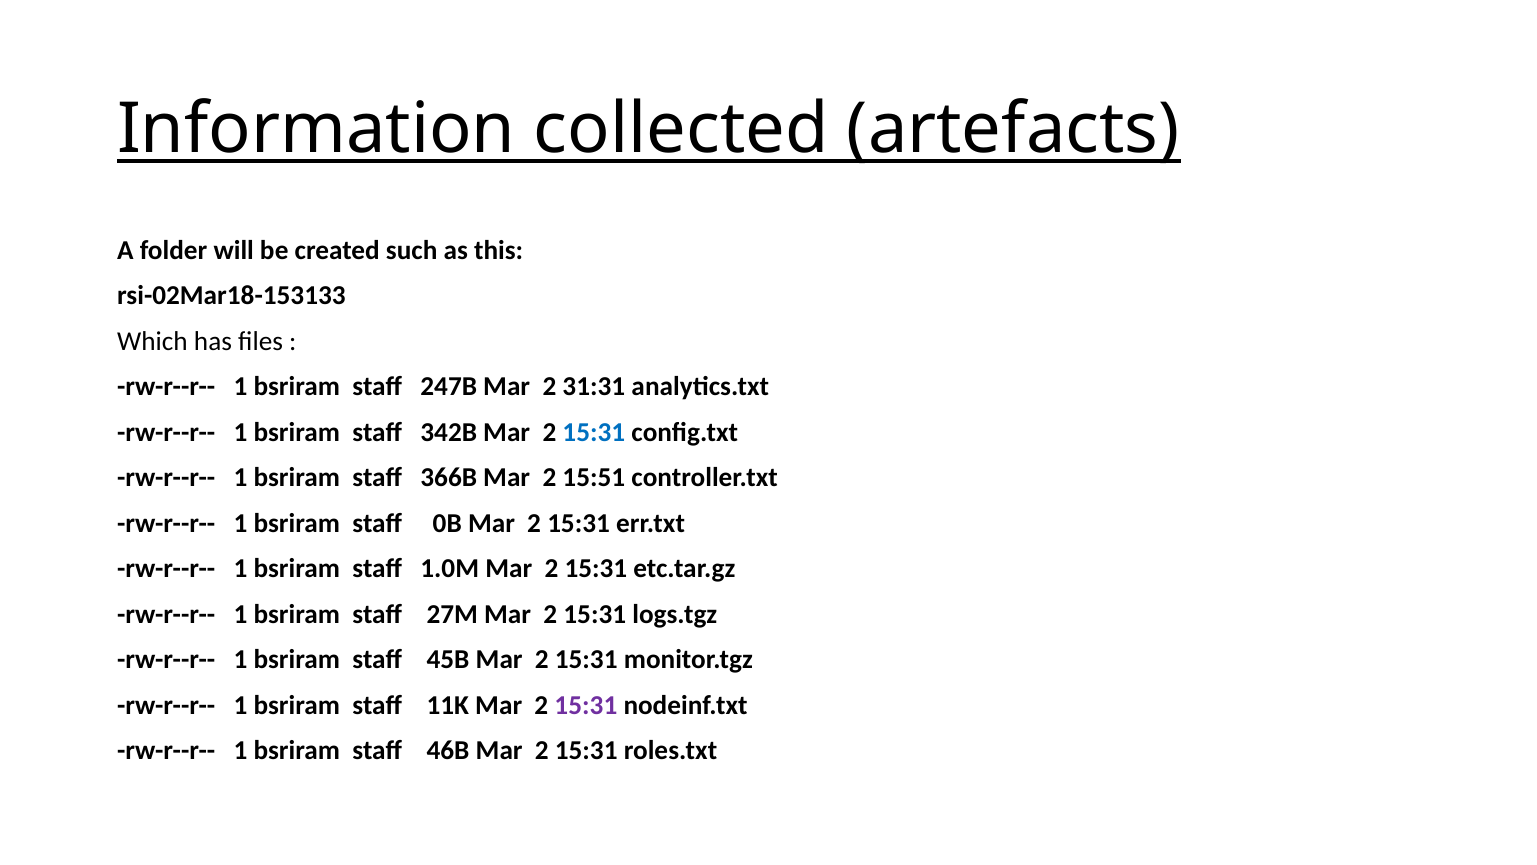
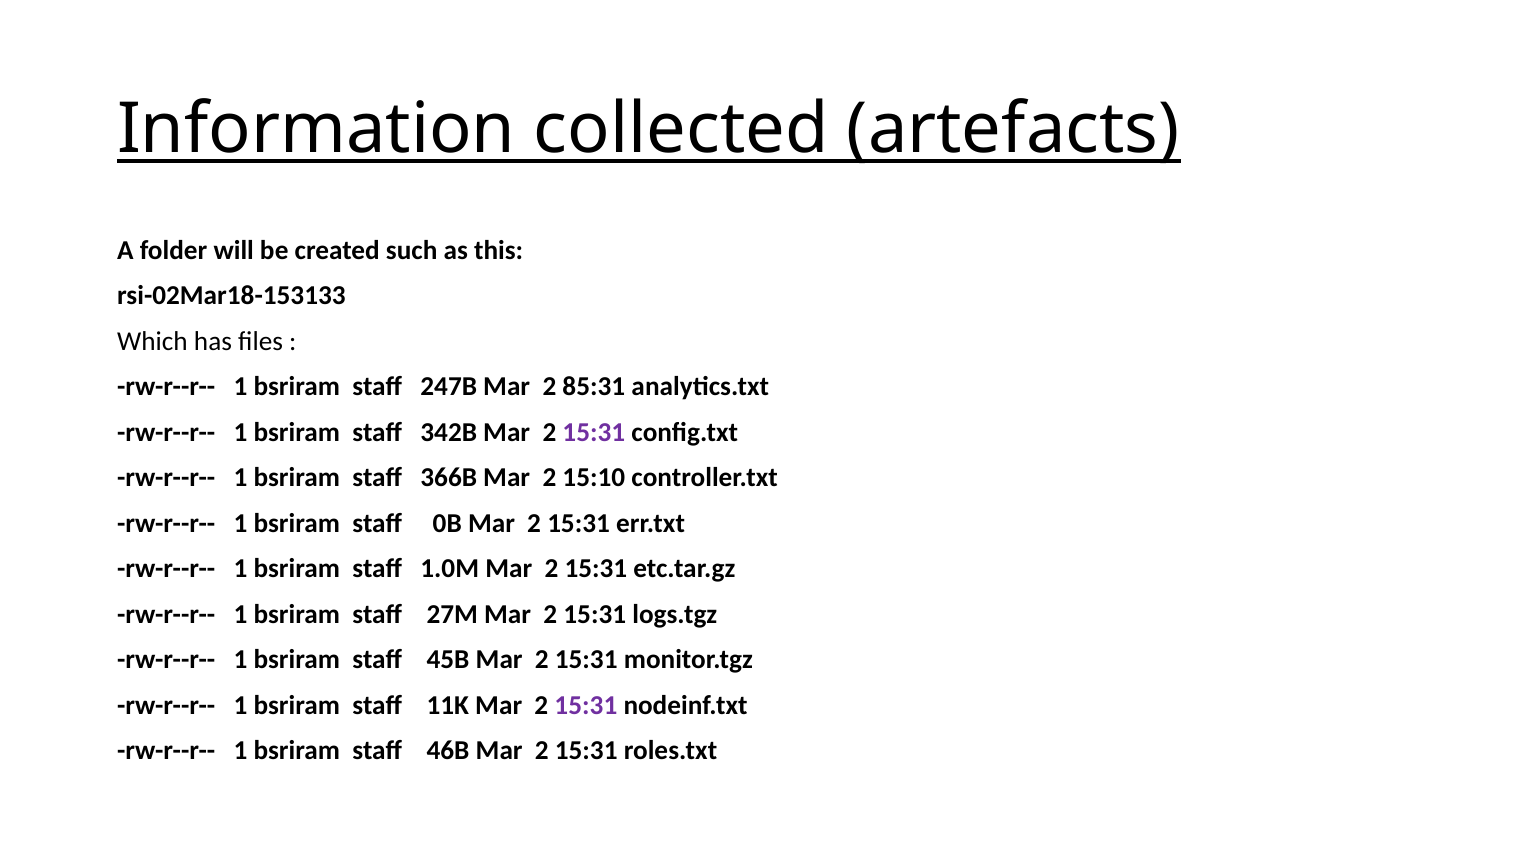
31:31: 31:31 -> 85:31
15:31 at (594, 432) colour: blue -> purple
15:51: 15:51 -> 15:10
